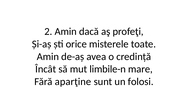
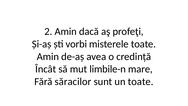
orice: orice -> vorbi
aparţine: aparţine -> săracilor
un folosi: folosi -> toate
